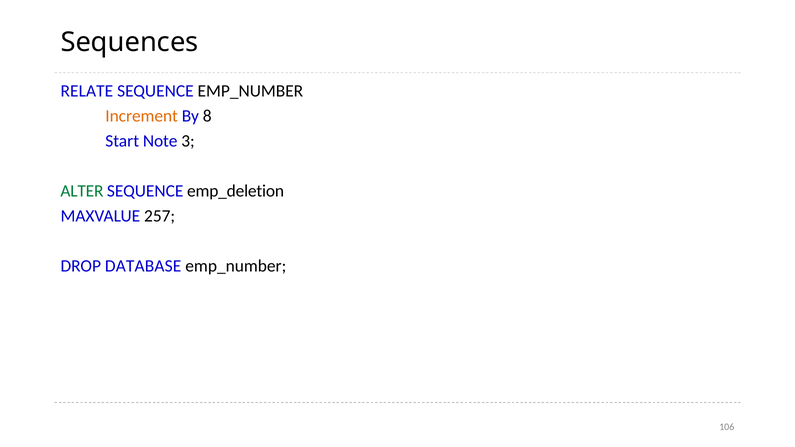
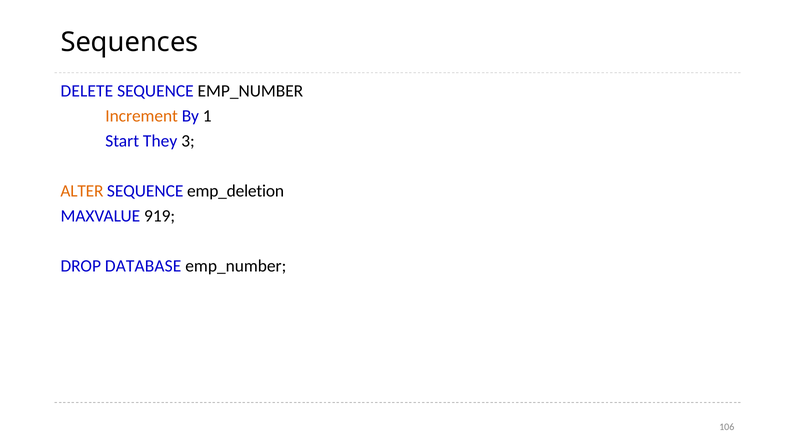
RELATE: RELATE -> DELETE
8: 8 -> 1
Note: Note -> They
ALTER colour: green -> orange
257: 257 -> 919
